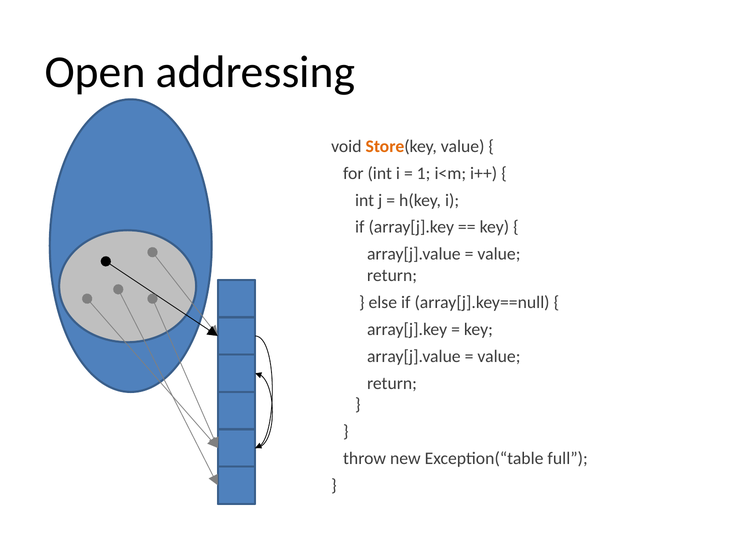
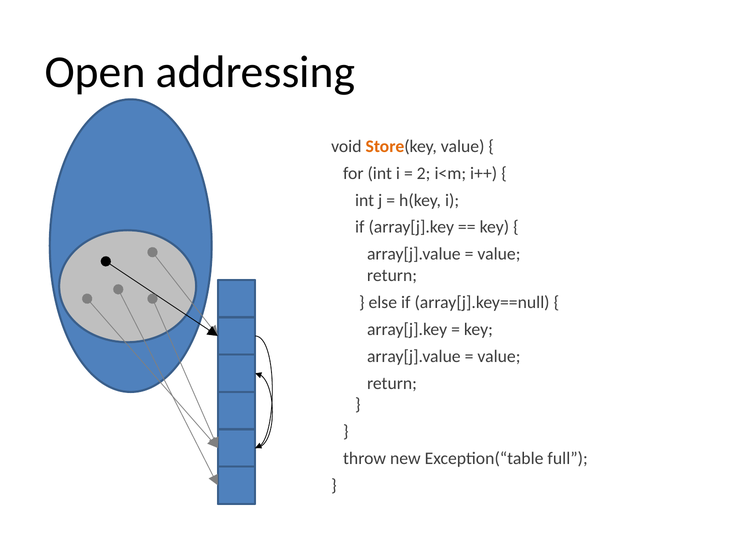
1: 1 -> 2
